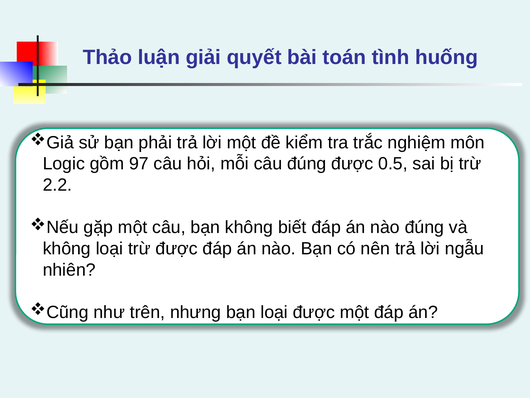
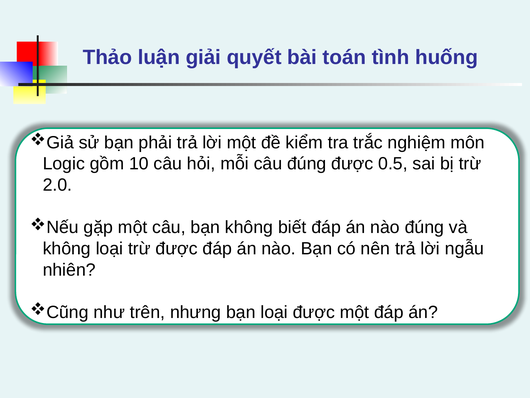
97: 97 -> 10
2.2: 2.2 -> 2.0
